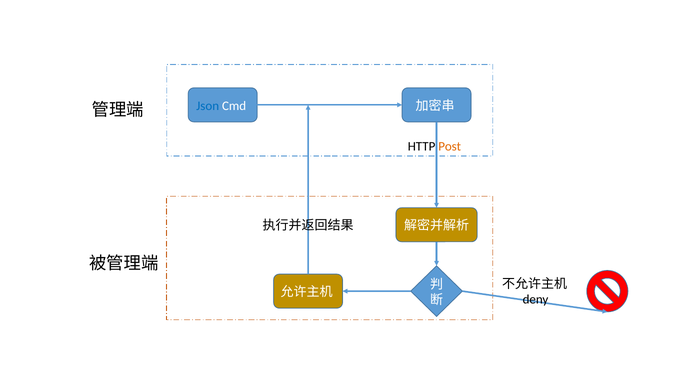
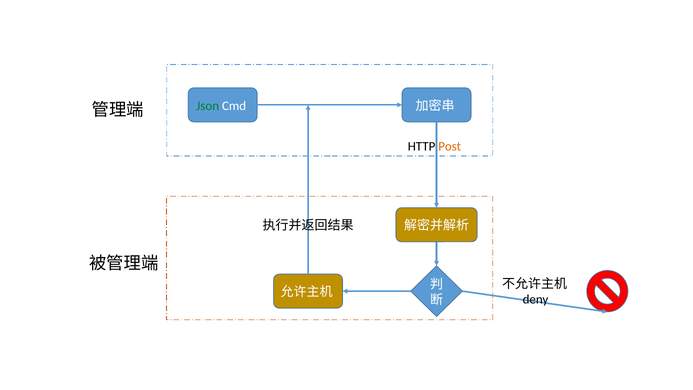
Json colour: blue -> green
